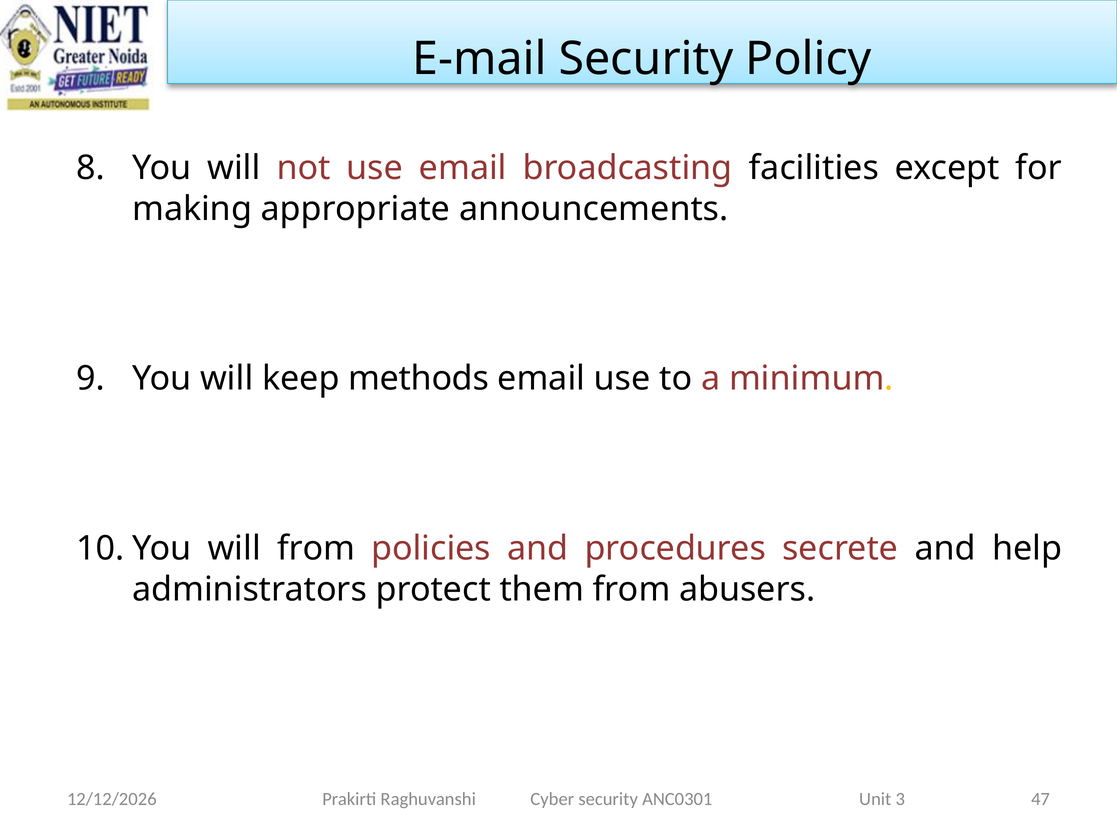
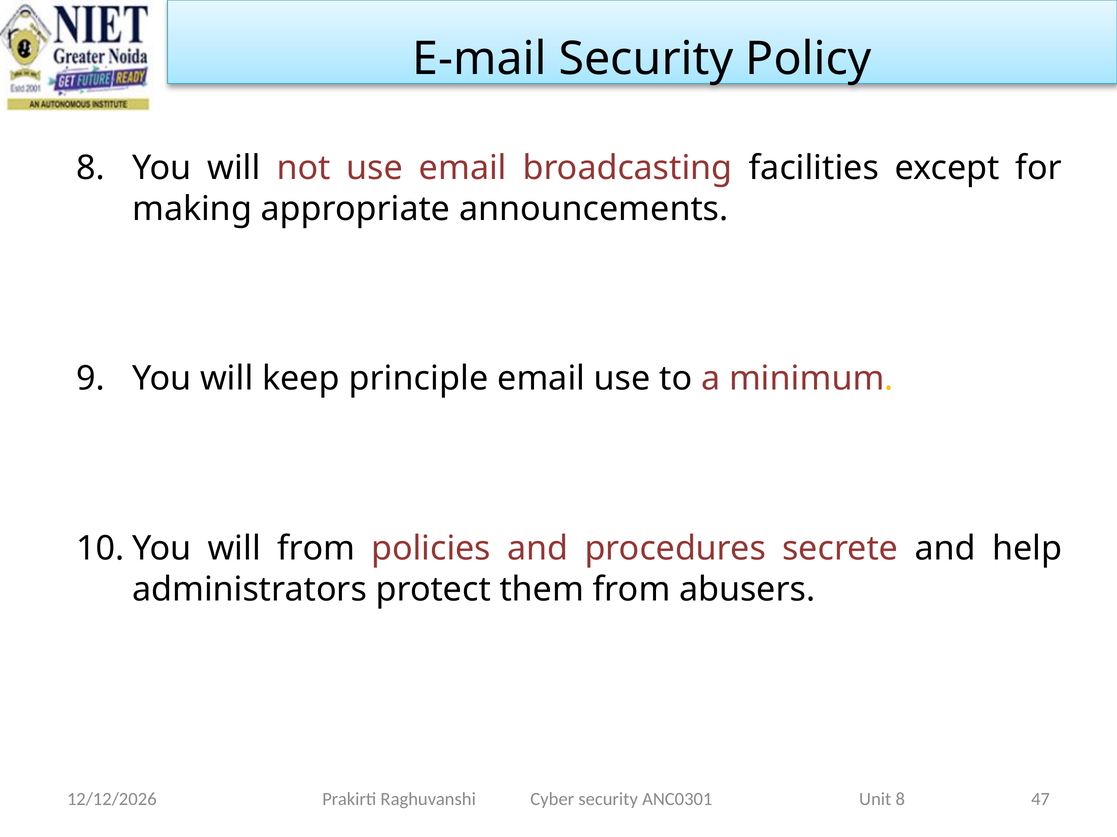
methods: methods -> principle
Unit 3: 3 -> 8
